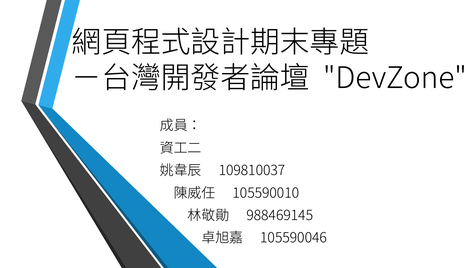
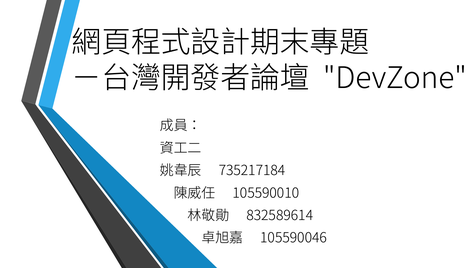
109810037: 109810037 -> 735217184
988469145: 988469145 -> 832589614
